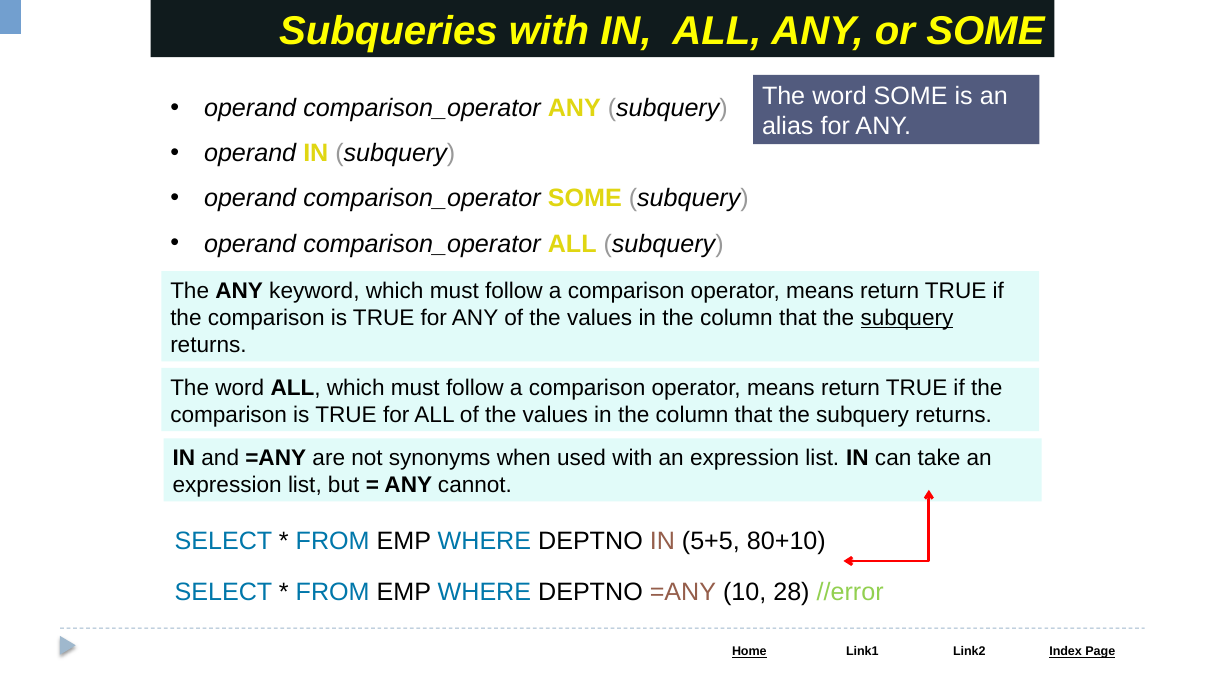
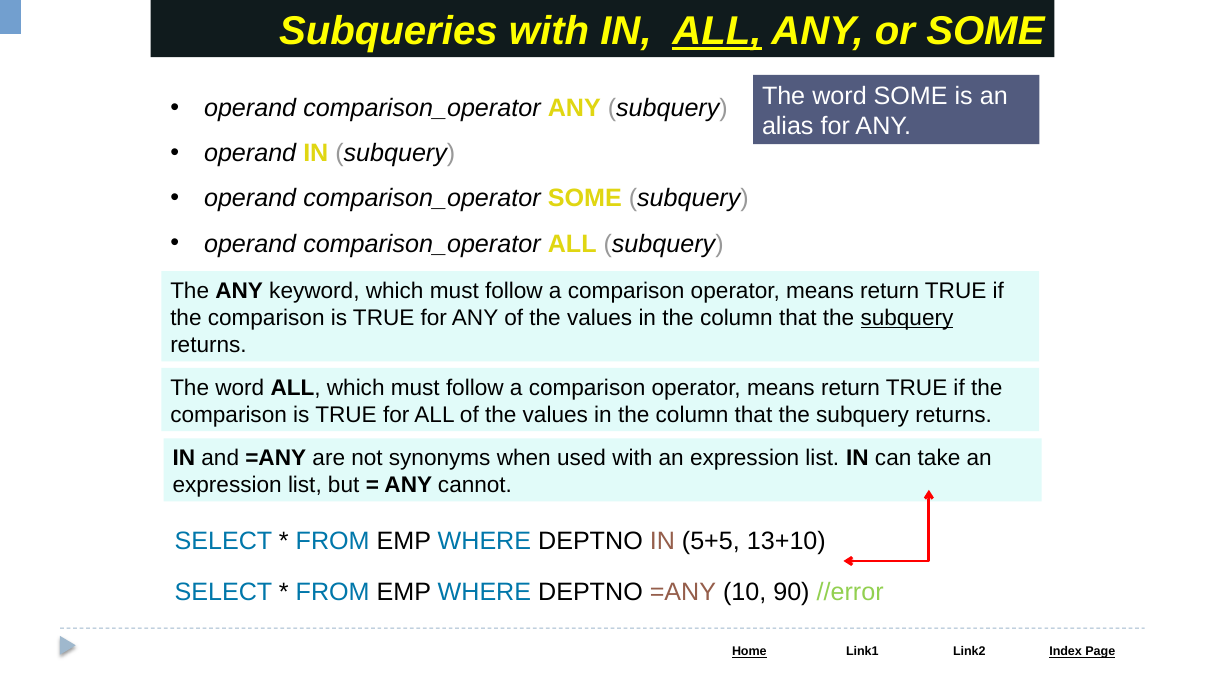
ALL at (717, 31) underline: none -> present
80+10: 80+10 -> 13+10
28: 28 -> 90
